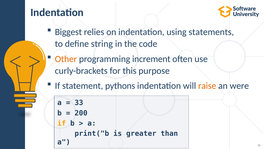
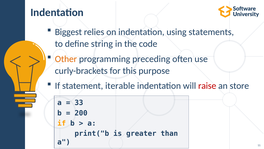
increment: increment -> preceding
pythons: pythons -> iterable
raise colour: orange -> red
were: were -> store
